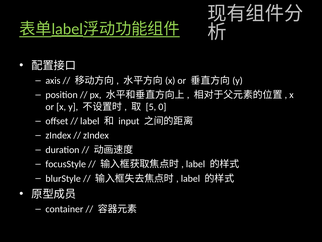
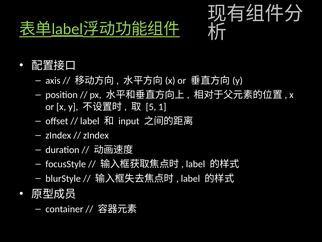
0: 0 -> 1
